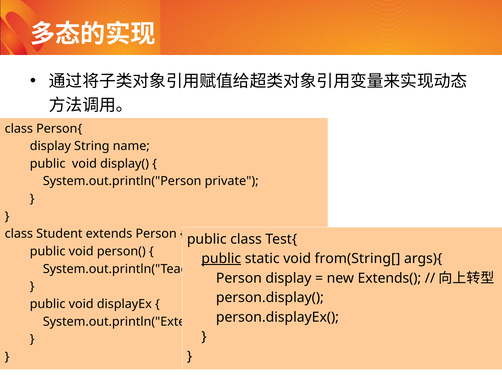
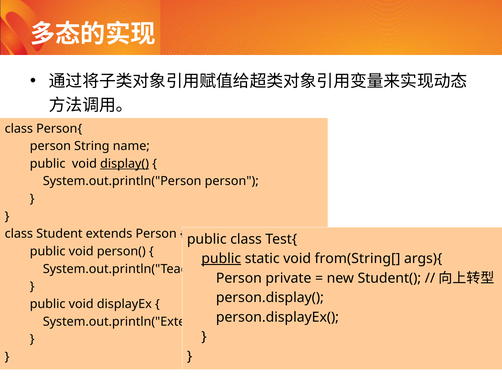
display at (50, 146): display -> person
display( underline: none -> present
System.out.println("Person private: private -> person
Person display: display -> private
Extends(: Extends( -> Student(
